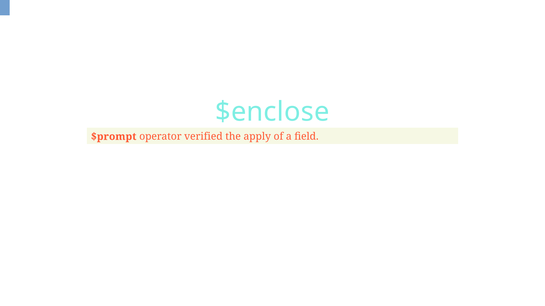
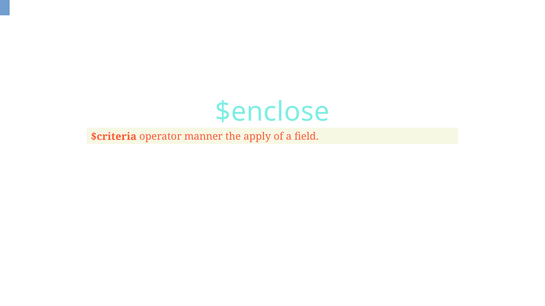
$prompt: $prompt -> $criteria
verified: verified -> manner
